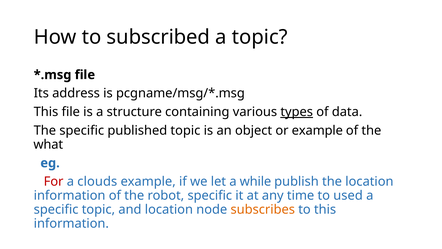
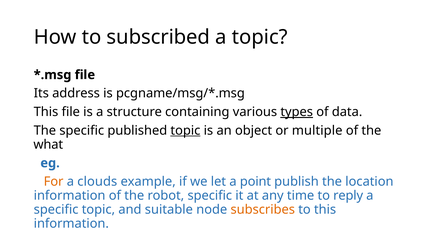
topic at (185, 130) underline: none -> present
or example: example -> multiple
For colour: red -> orange
while: while -> point
used: used -> reply
and location: location -> suitable
